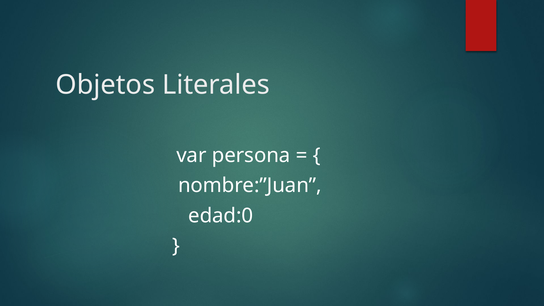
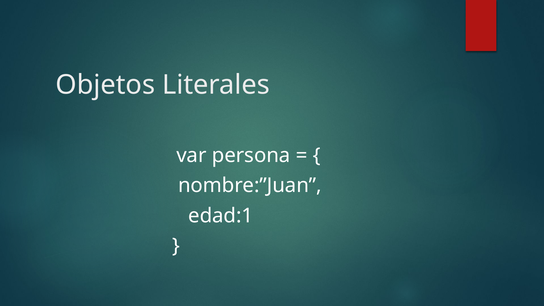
edad:0: edad:0 -> edad:1
